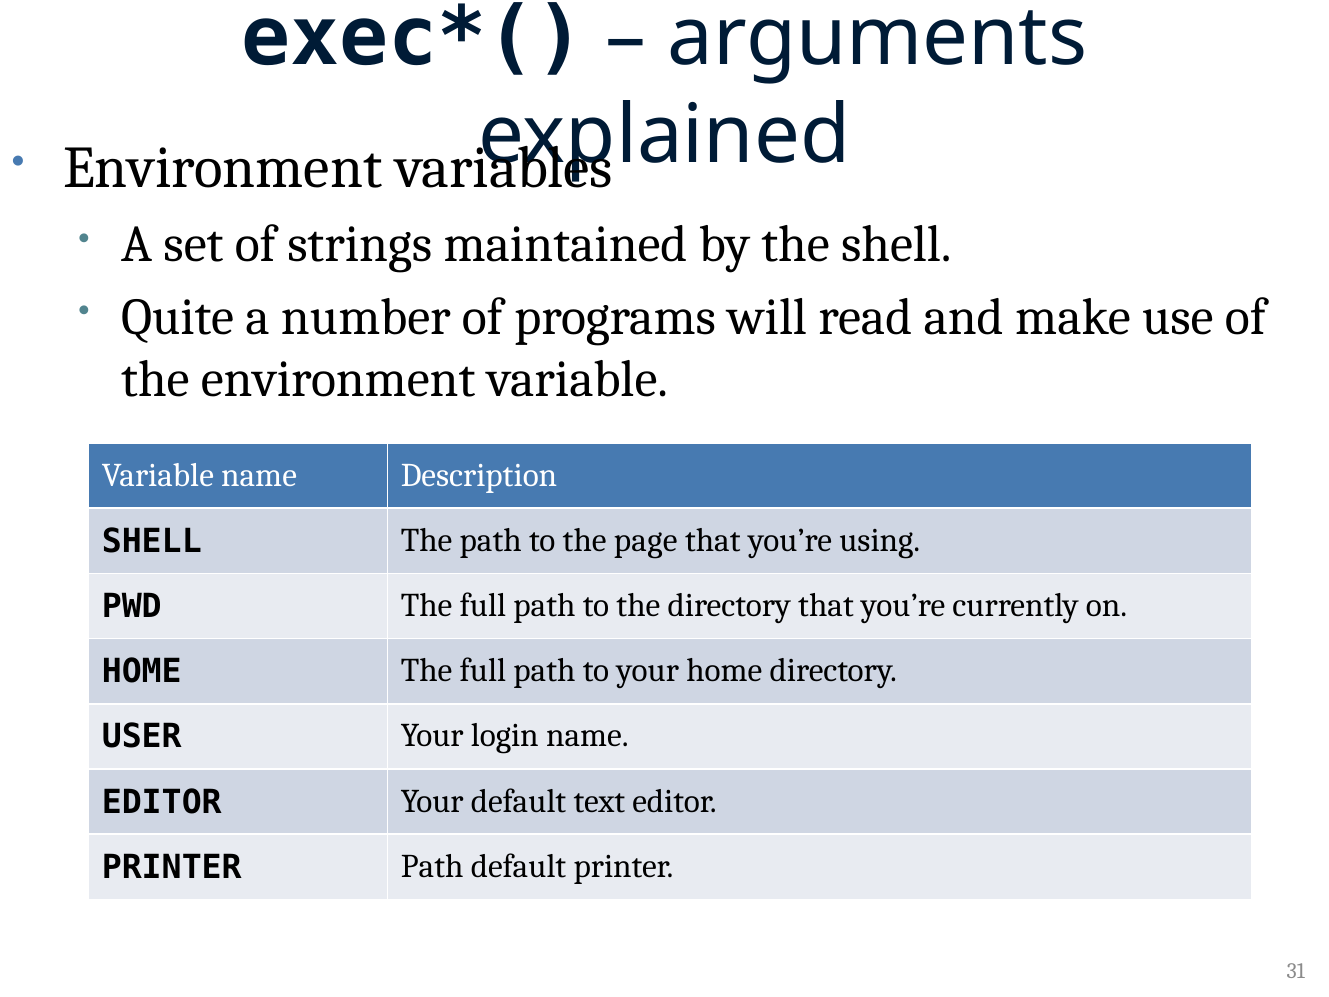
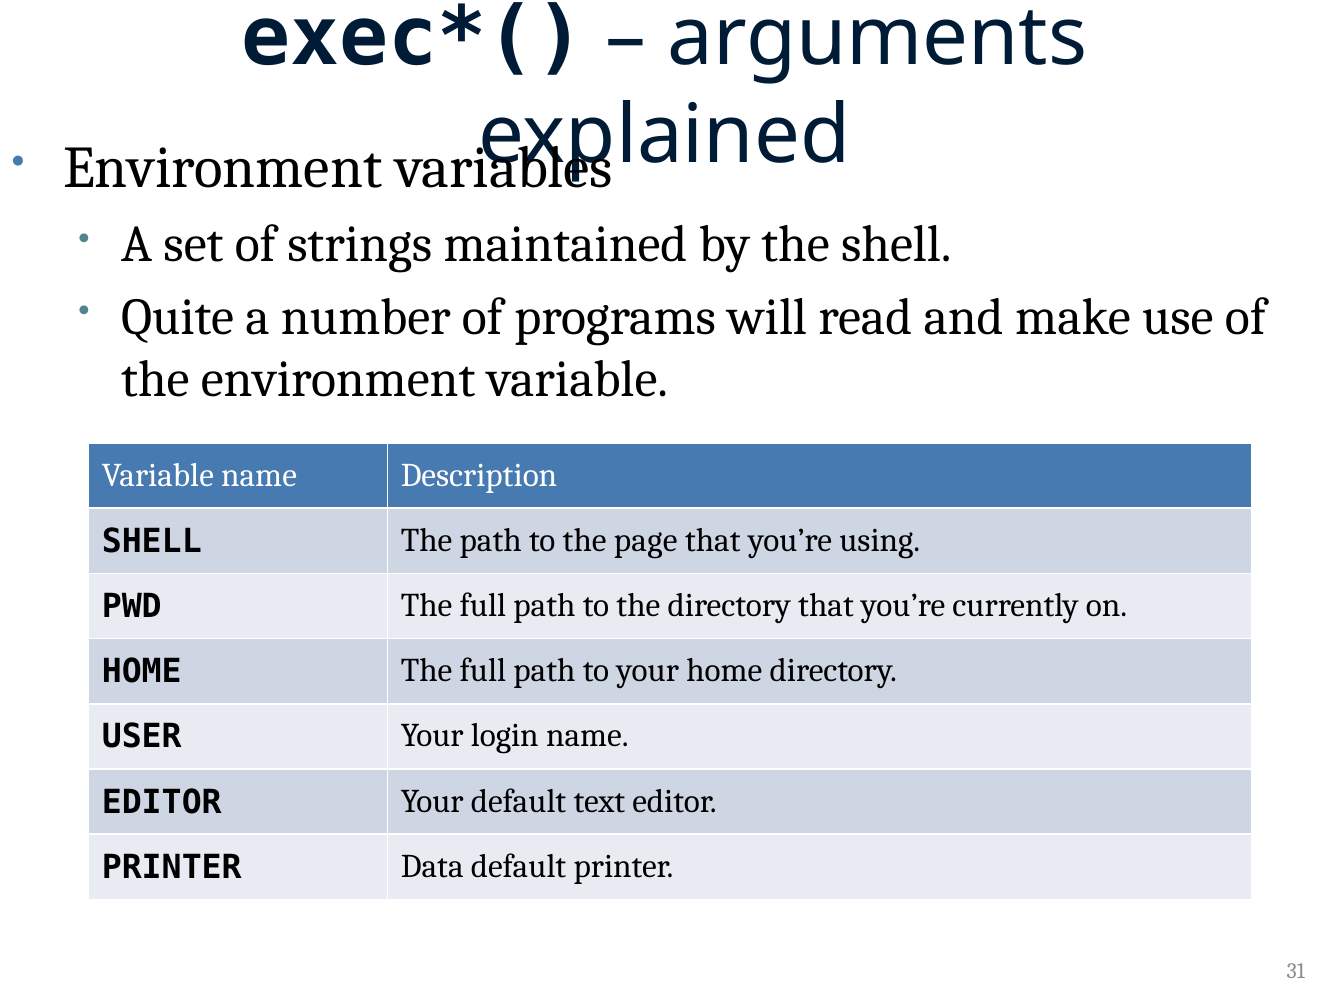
PRINTER Path: Path -> Data
